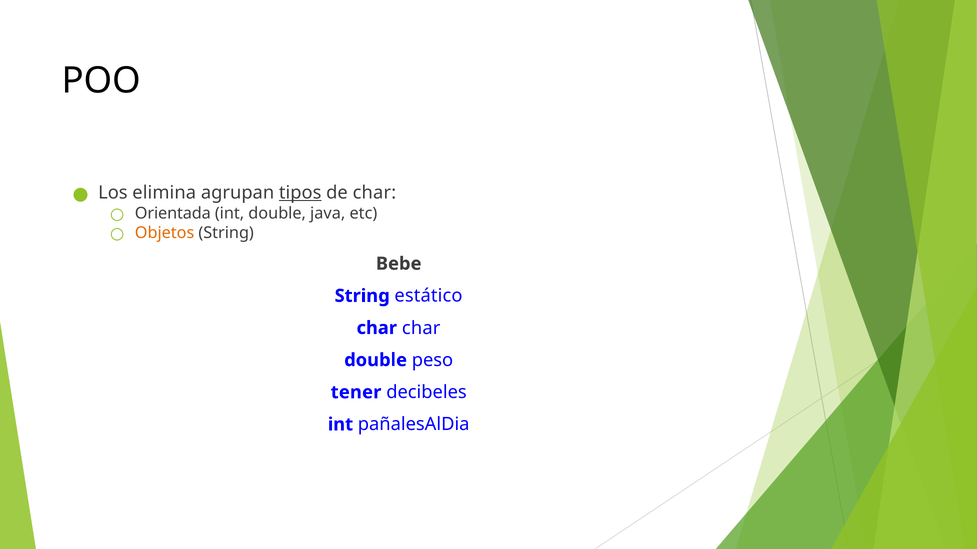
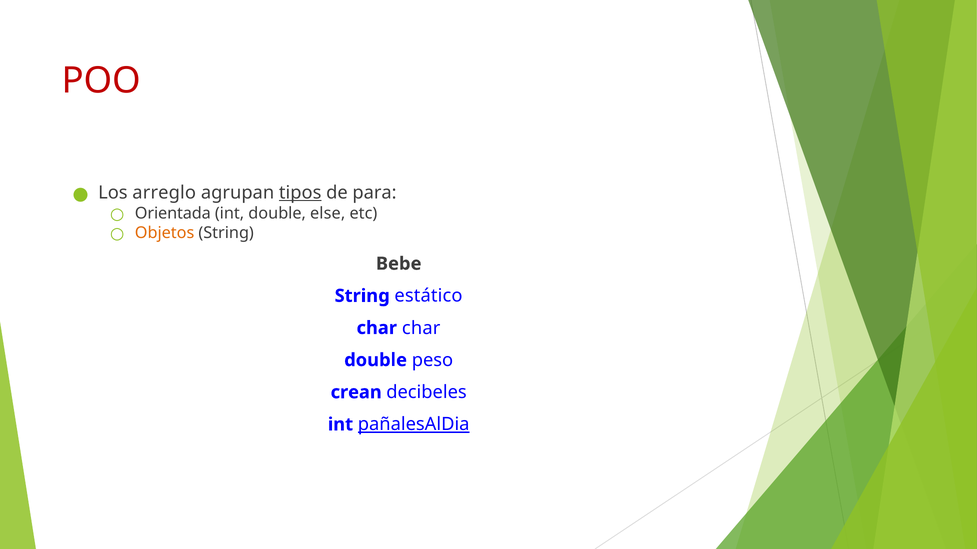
POO colour: black -> red
elimina: elimina -> arreglo
de char: char -> para
java: java -> else
tener: tener -> crean
pañalesAlDia underline: none -> present
